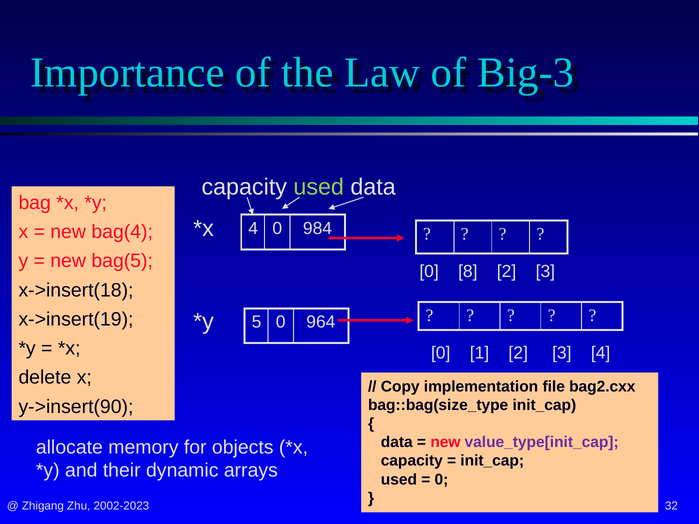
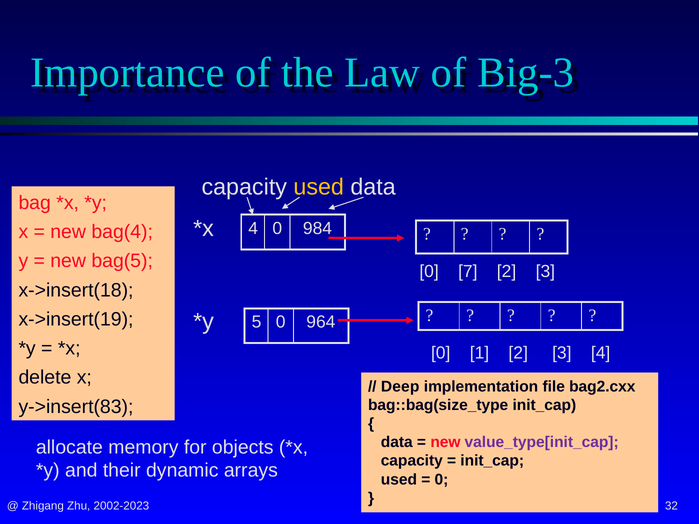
used at (319, 187) colour: light green -> yellow
8: 8 -> 7
Copy: Copy -> Deep
y->insert(90: y->insert(90 -> y->insert(83
